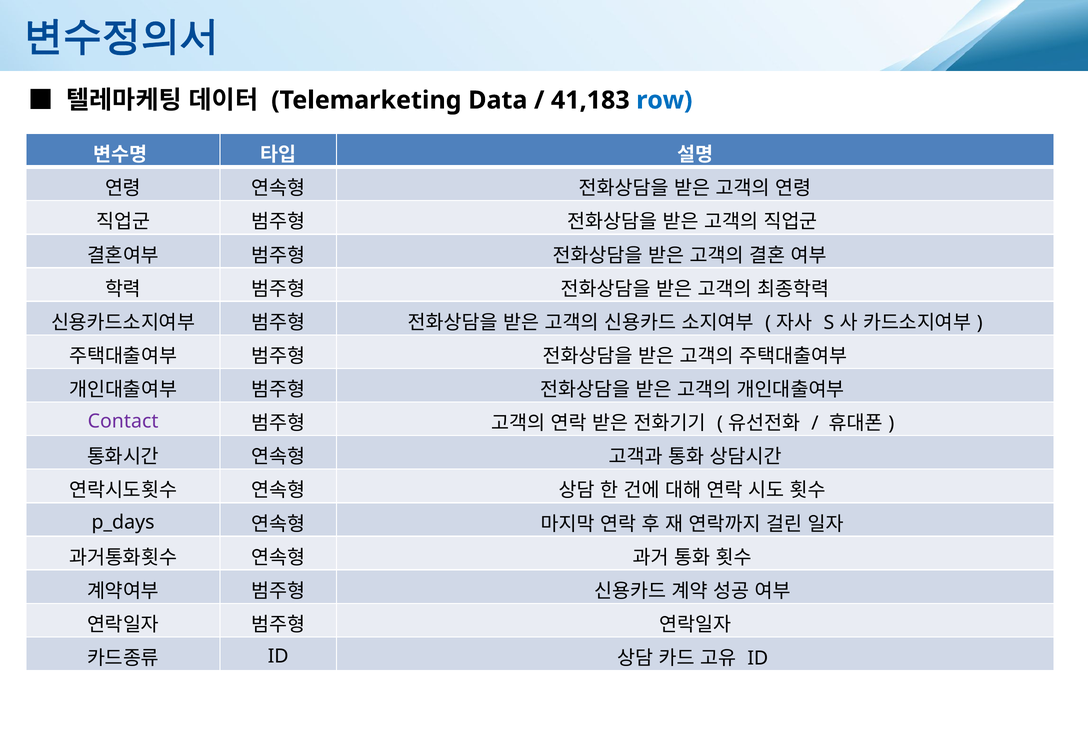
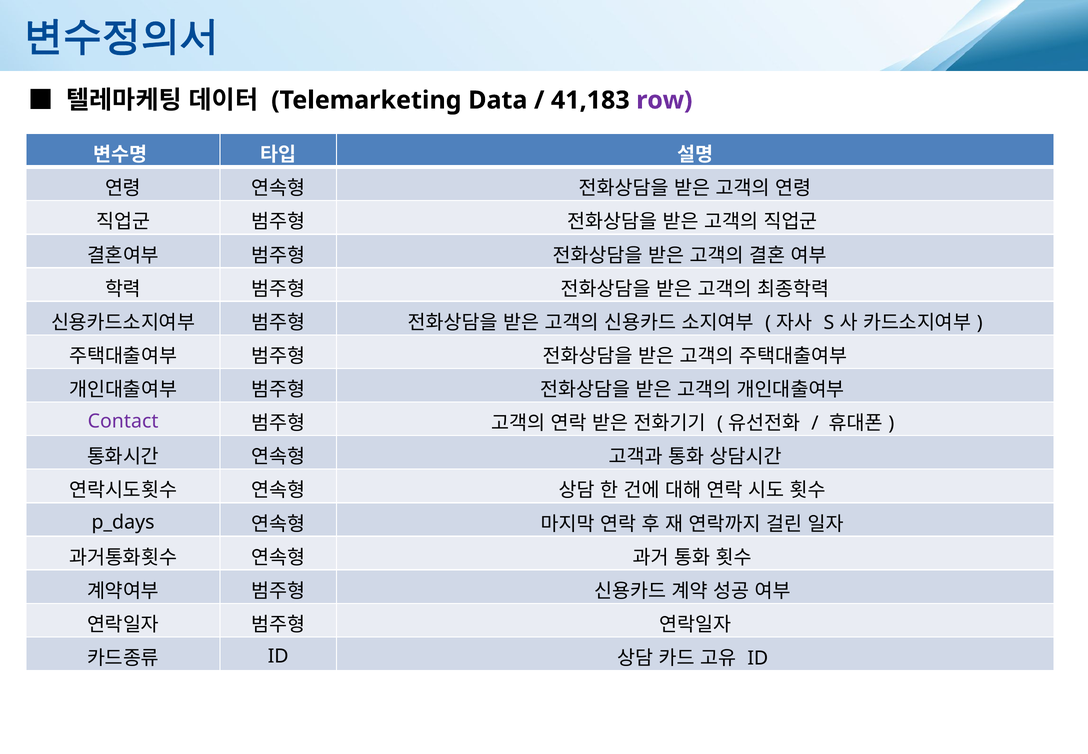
row colour: blue -> purple
